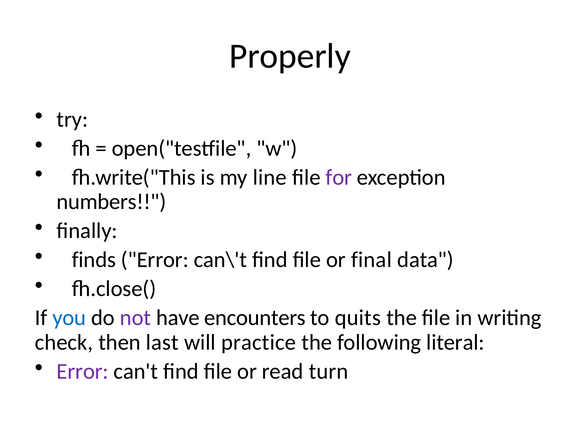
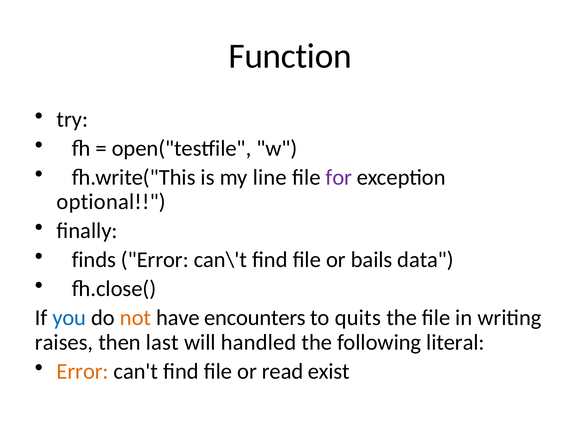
Properly: Properly -> Function
numbers: numbers -> optional
final: final -> bails
not colour: purple -> orange
check: check -> raises
practice: practice -> handled
Error at (83, 371) colour: purple -> orange
turn: turn -> exist
